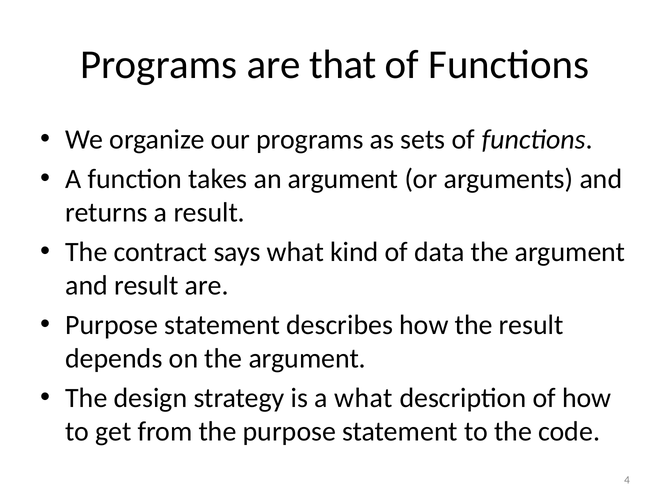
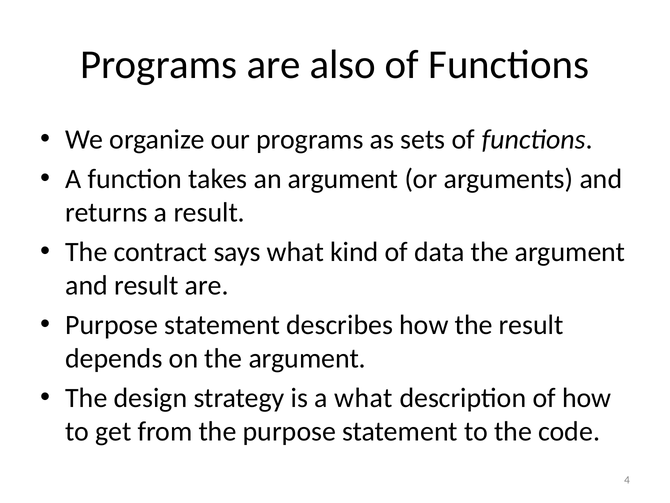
that: that -> also
